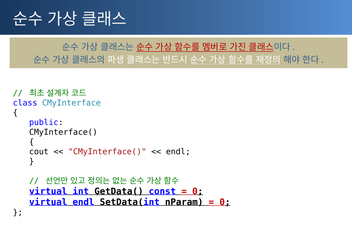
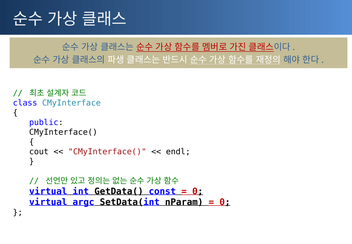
virtual endl: endl -> argc
